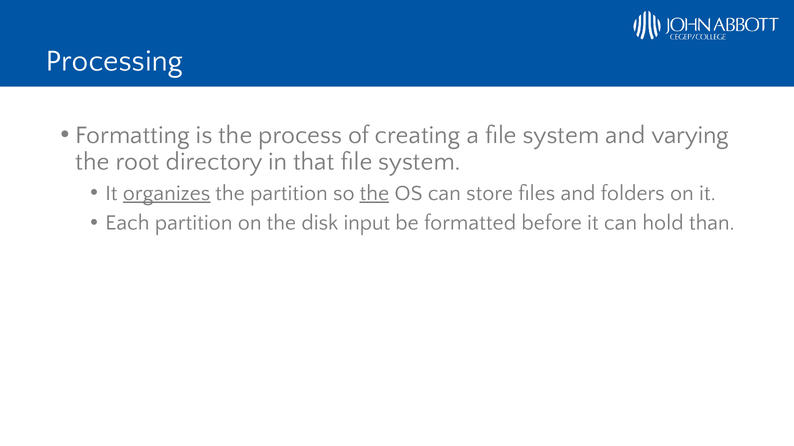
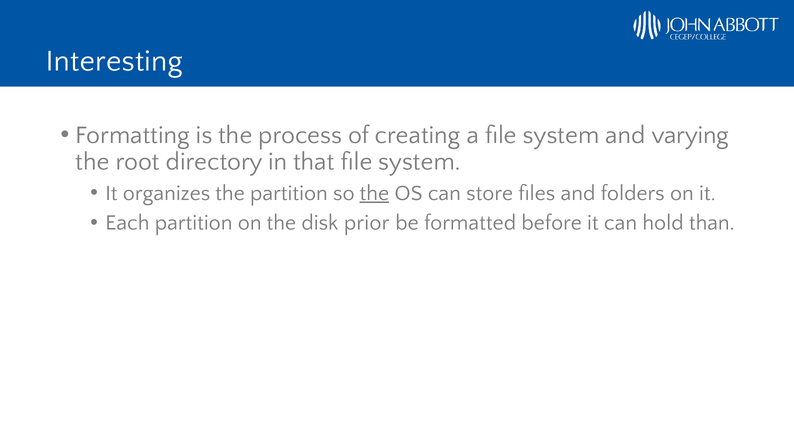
Processing: Processing -> Interesting
organizes underline: present -> none
input: input -> prior
